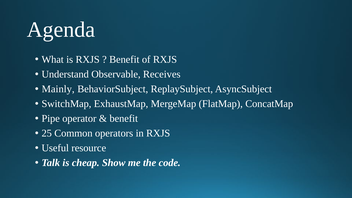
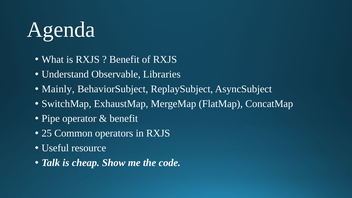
Receives: Receives -> Libraries
